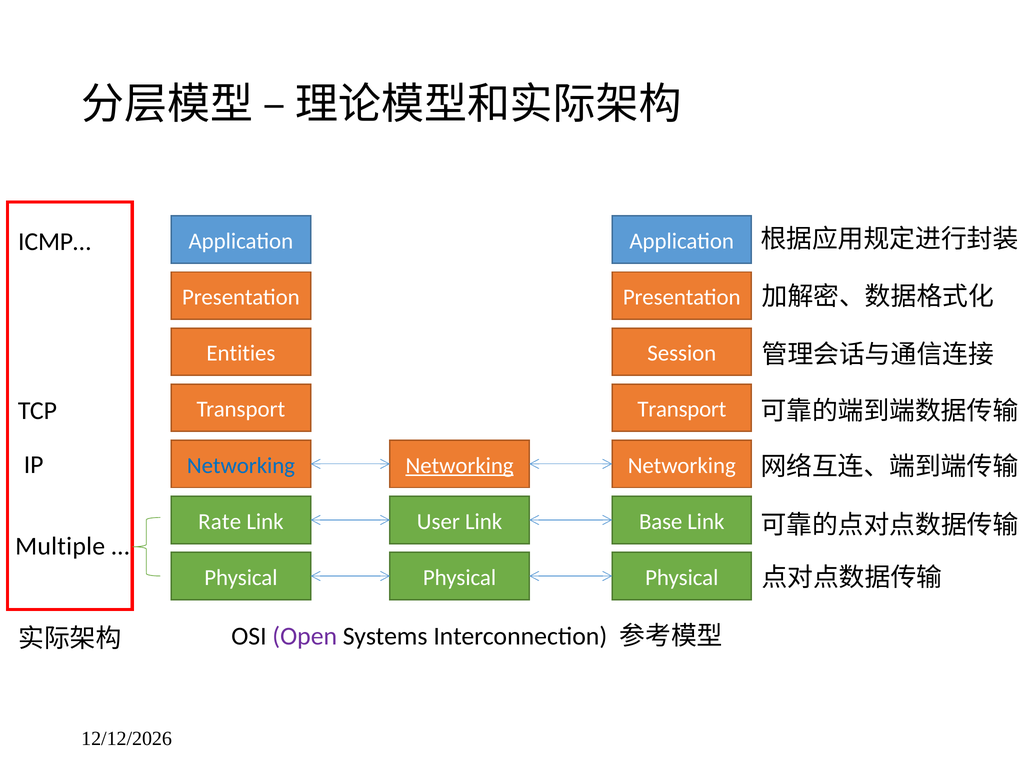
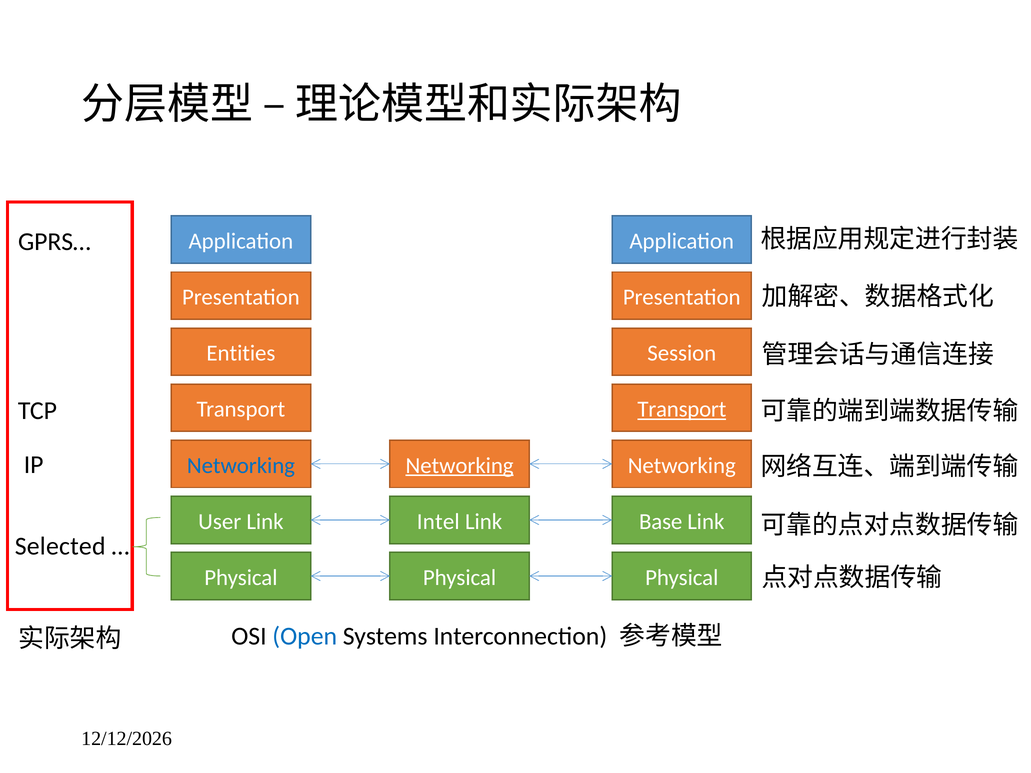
ICMP…: ICMP… -> GPRS…
Transport at (682, 410) underline: none -> present
Rate: Rate -> User
User: User -> Intel
Multiple: Multiple -> Selected
Open colour: purple -> blue
